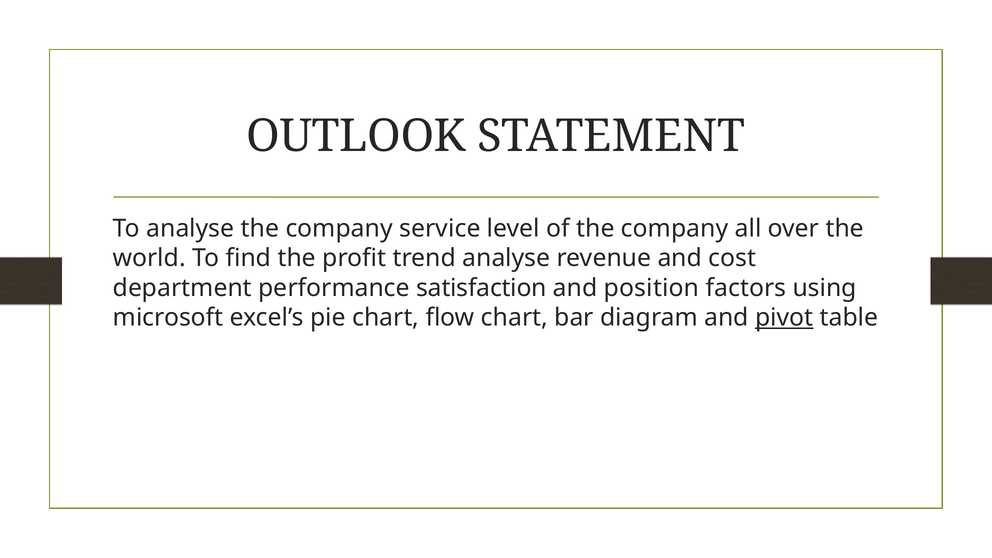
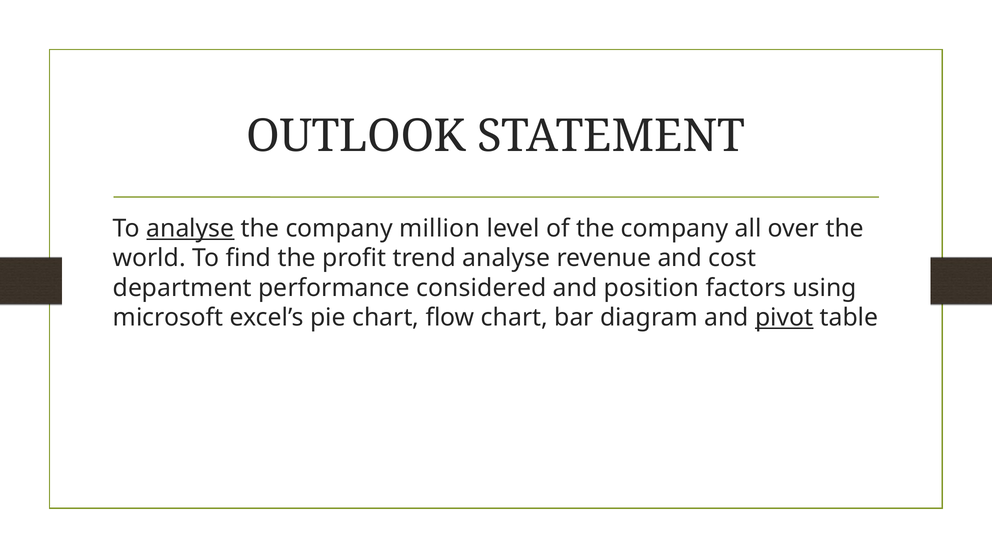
analyse at (190, 228) underline: none -> present
service: service -> million
satisfaction: satisfaction -> considered
